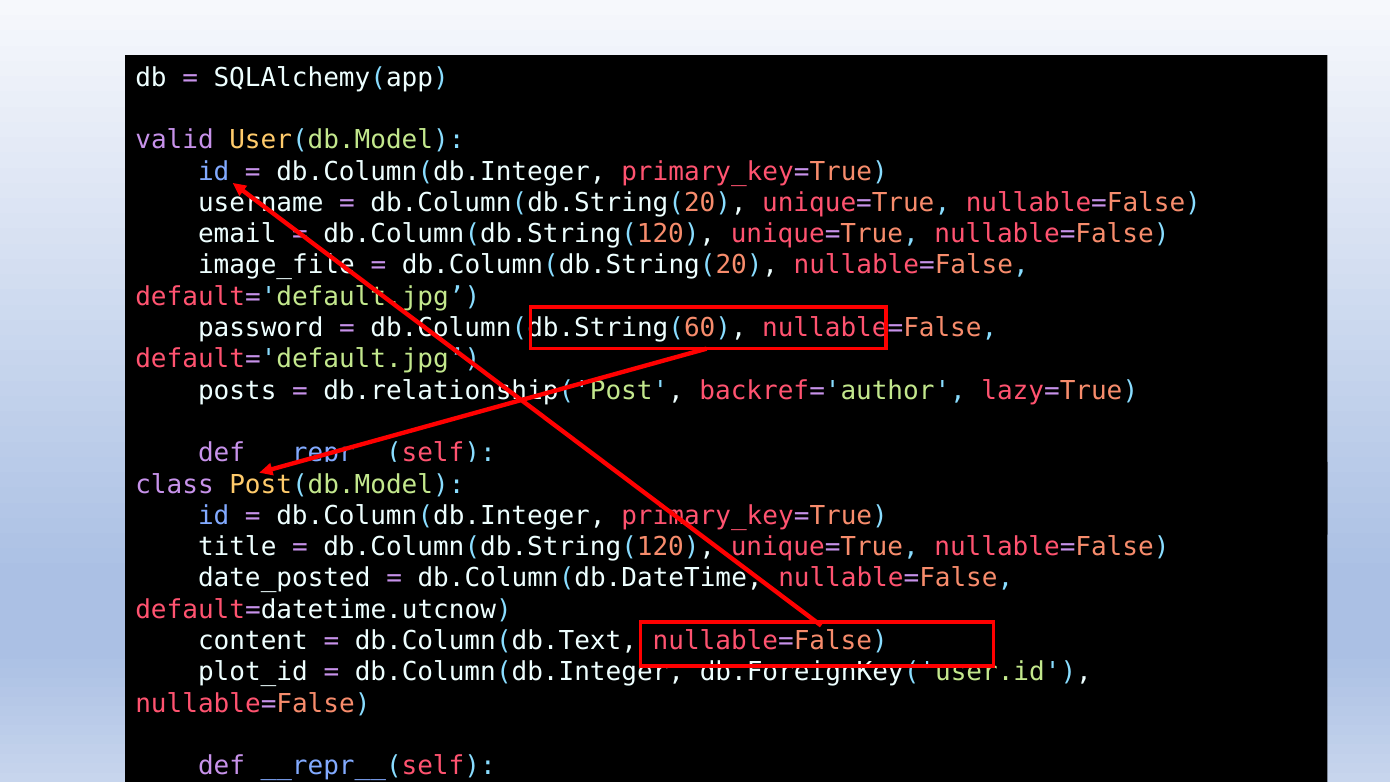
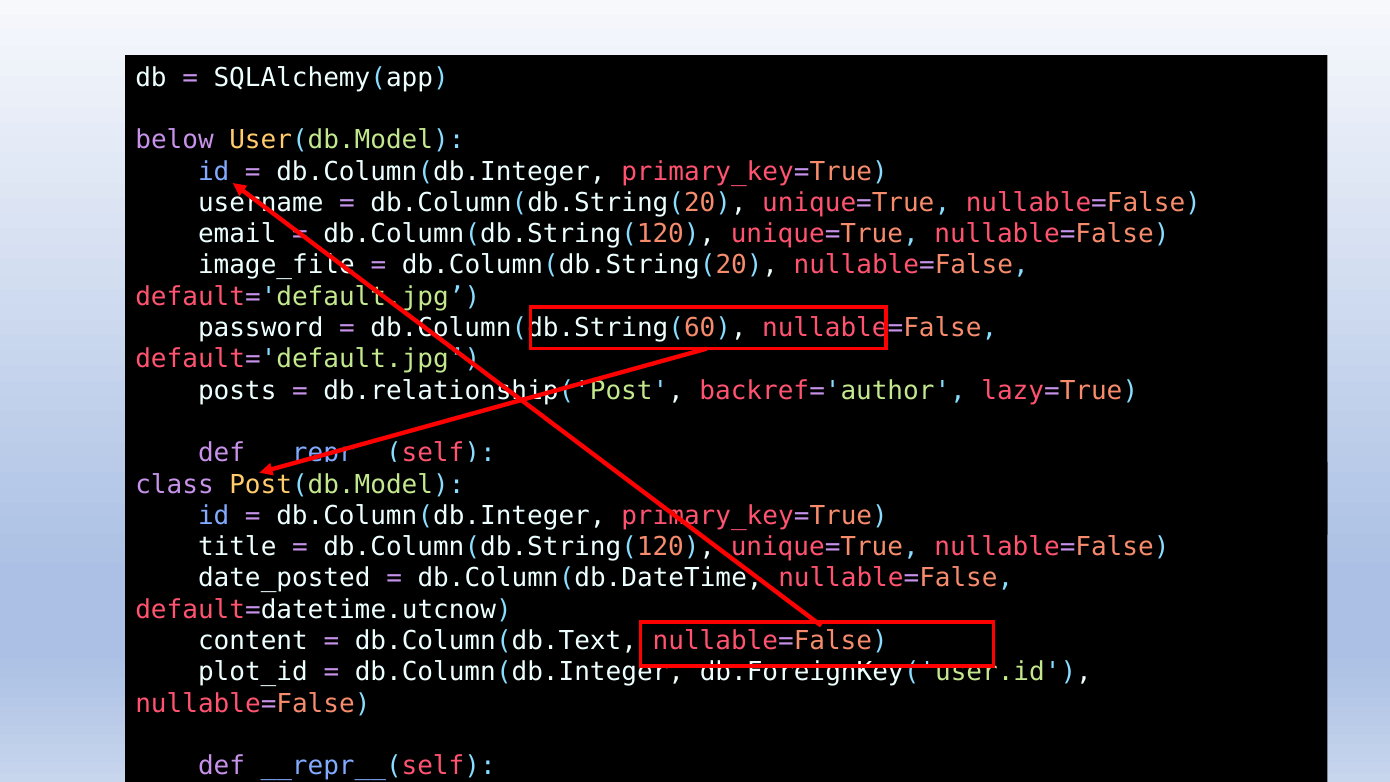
valid: valid -> below
